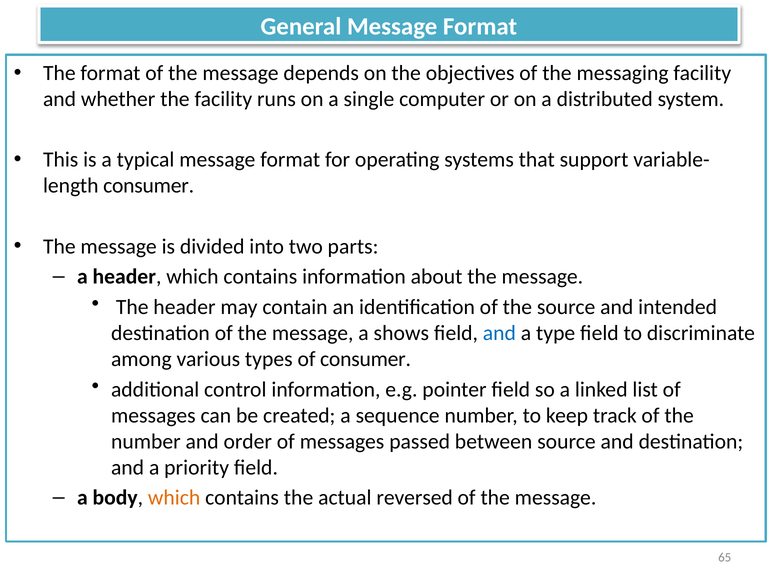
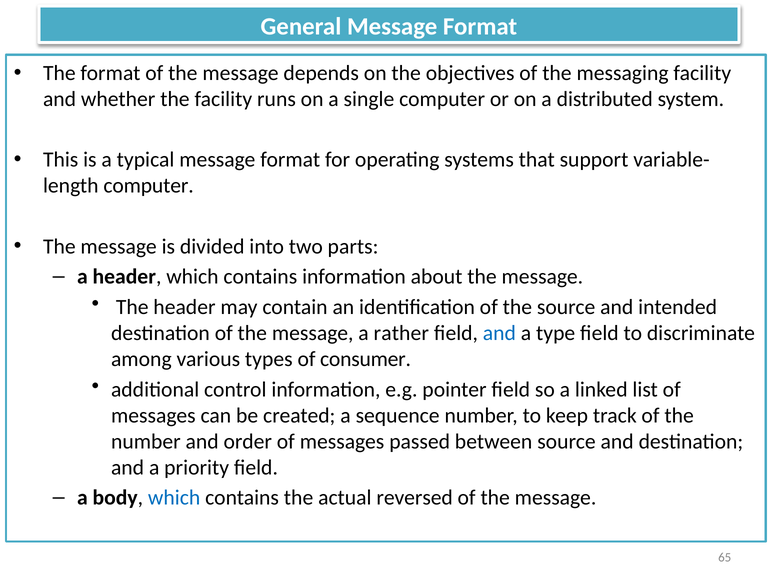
length consumer: consumer -> computer
shows: shows -> rather
which at (174, 497) colour: orange -> blue
